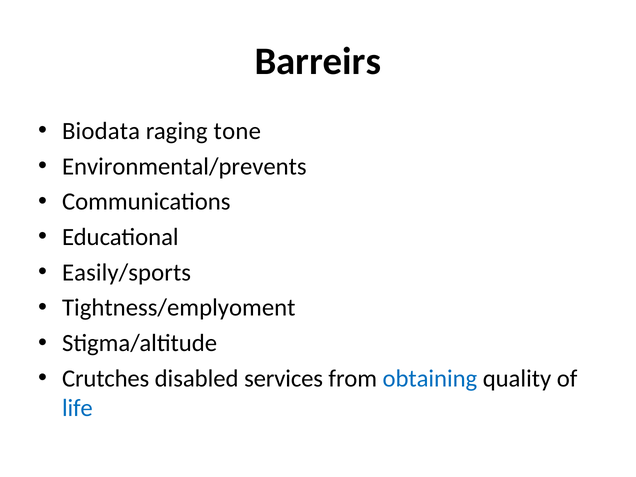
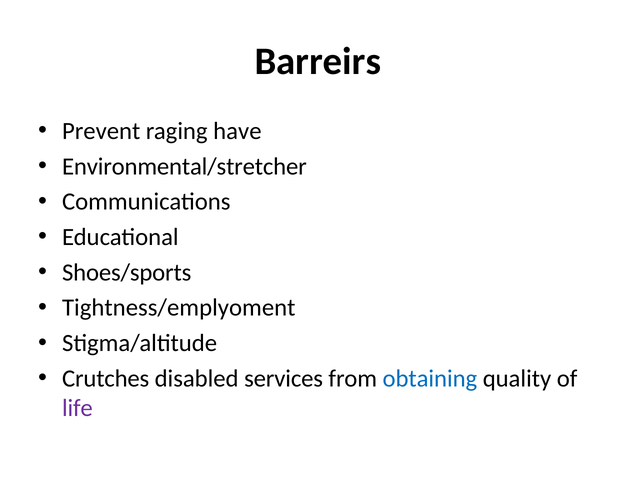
Biodata: Biodata -> Prevent
tone: tone -> have
Environmental/prevents: Environmental/prevents -> Environmental/stretcher
Easily/sports: Easily/sports -> Shoes/sports
life colour: blue -> purple
